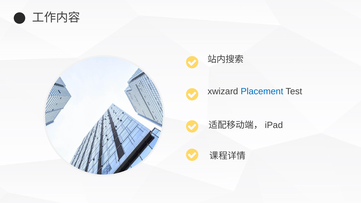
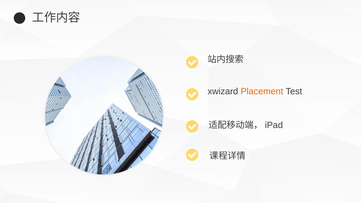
Placement colour: blue -> orange
